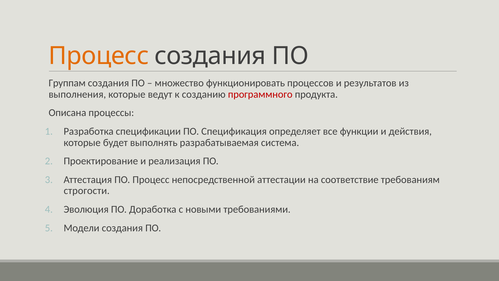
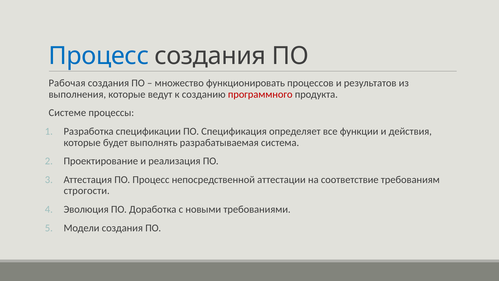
Процесс at (99, 56) colour: orange -> blue
Группам: Группам -> Рабочая
Описана: Описана -> Системе
